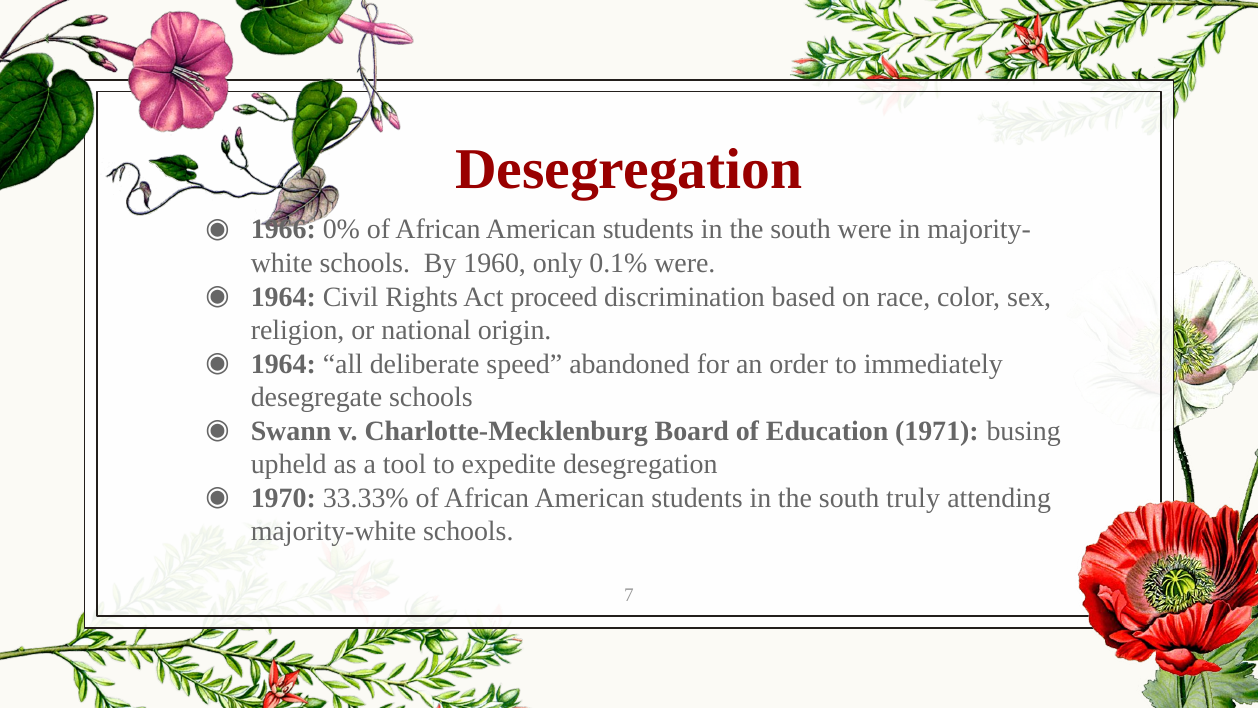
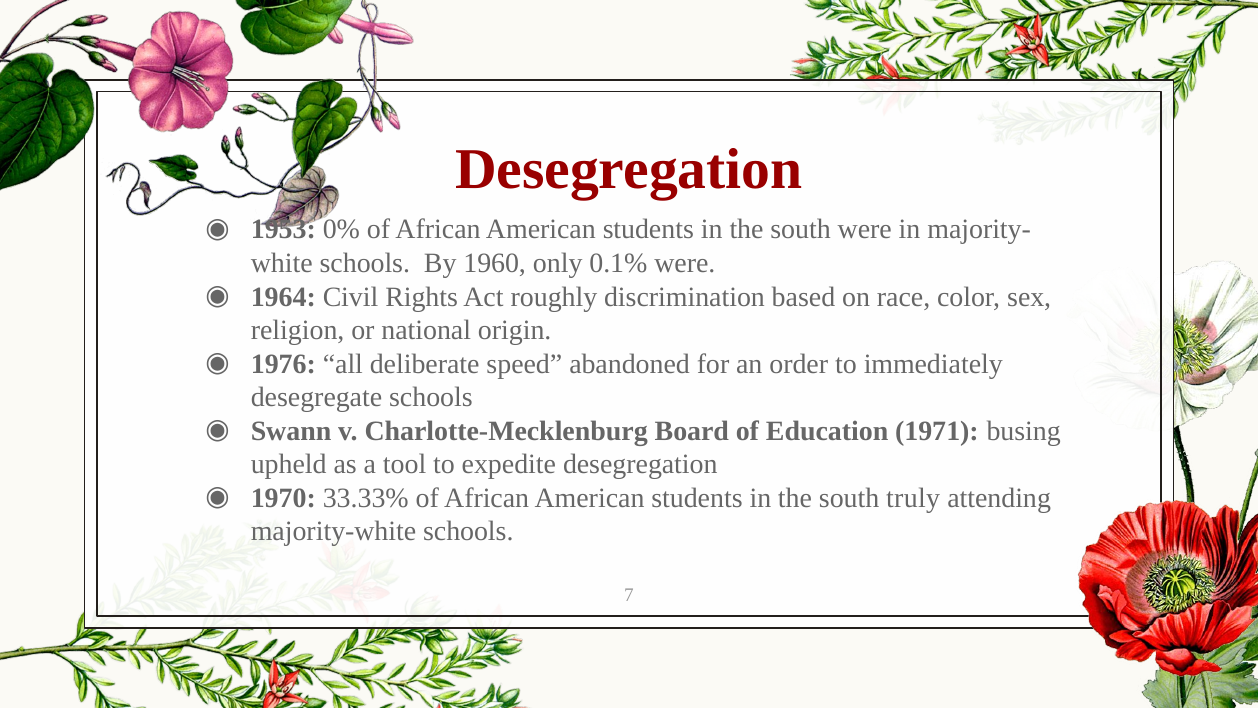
1966: 1966 -> 1953
proceed: proceed -> roughly
1964 at (283, 364): 1964 -> 1976
